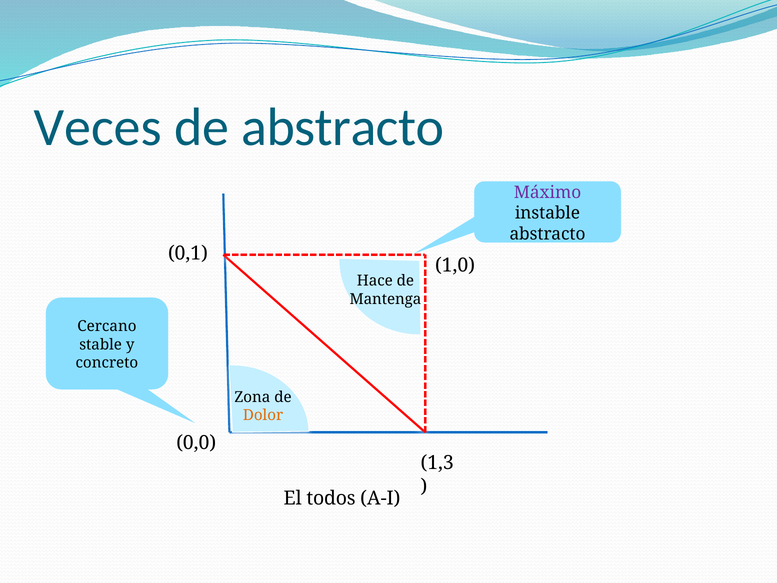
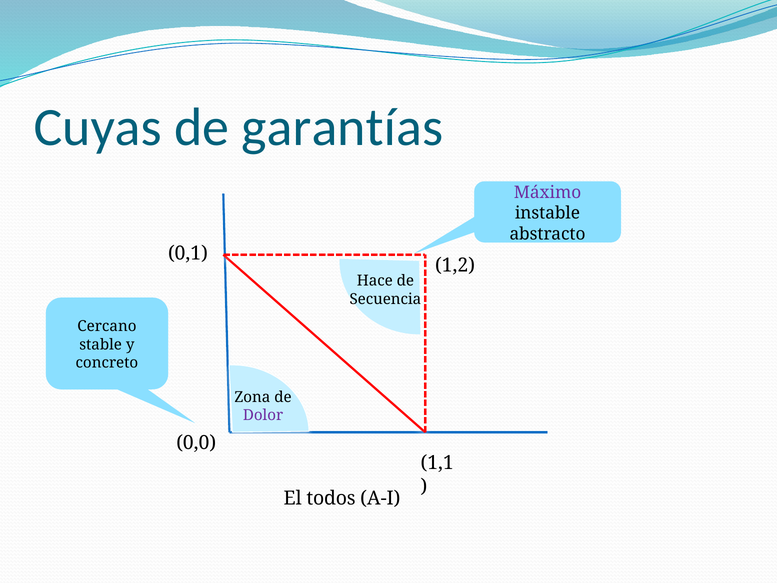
Veces: Veces -> Cuyas
de abstracto: abstracto -> garantías
1,0: 1,0 -> 1,2
Mantenga: Mantenga -> Secuencia
Dolor colour: orange -> purple
1,3: 1,3 -> 1,1
